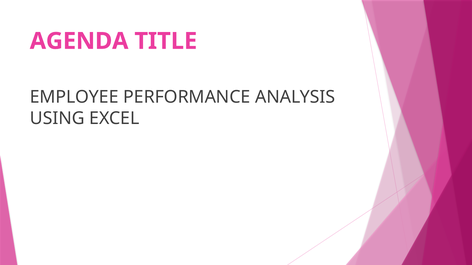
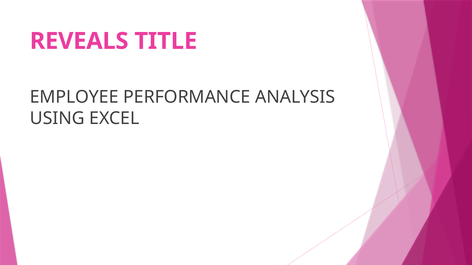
AGENDA: AGENDA -> REVEALS
